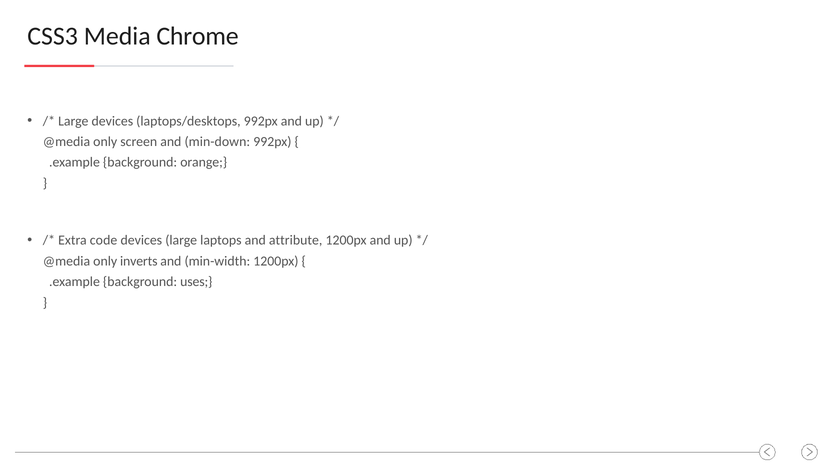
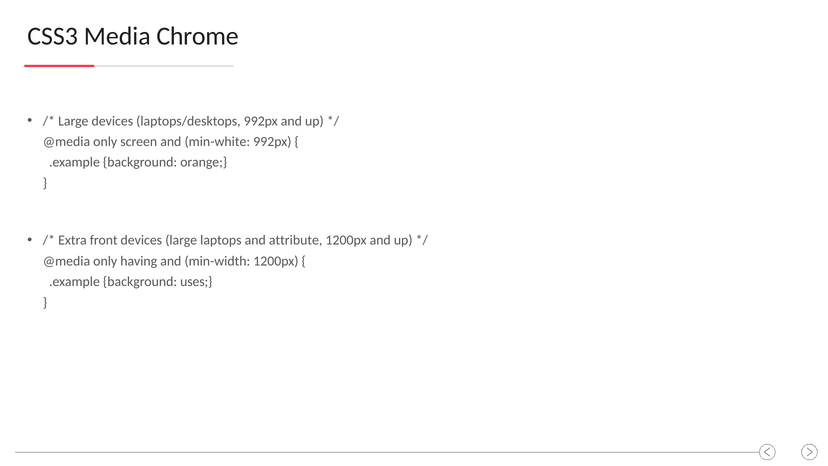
min-down: min-down -> min-white
code: code -> front
inverts: inverts -> having
